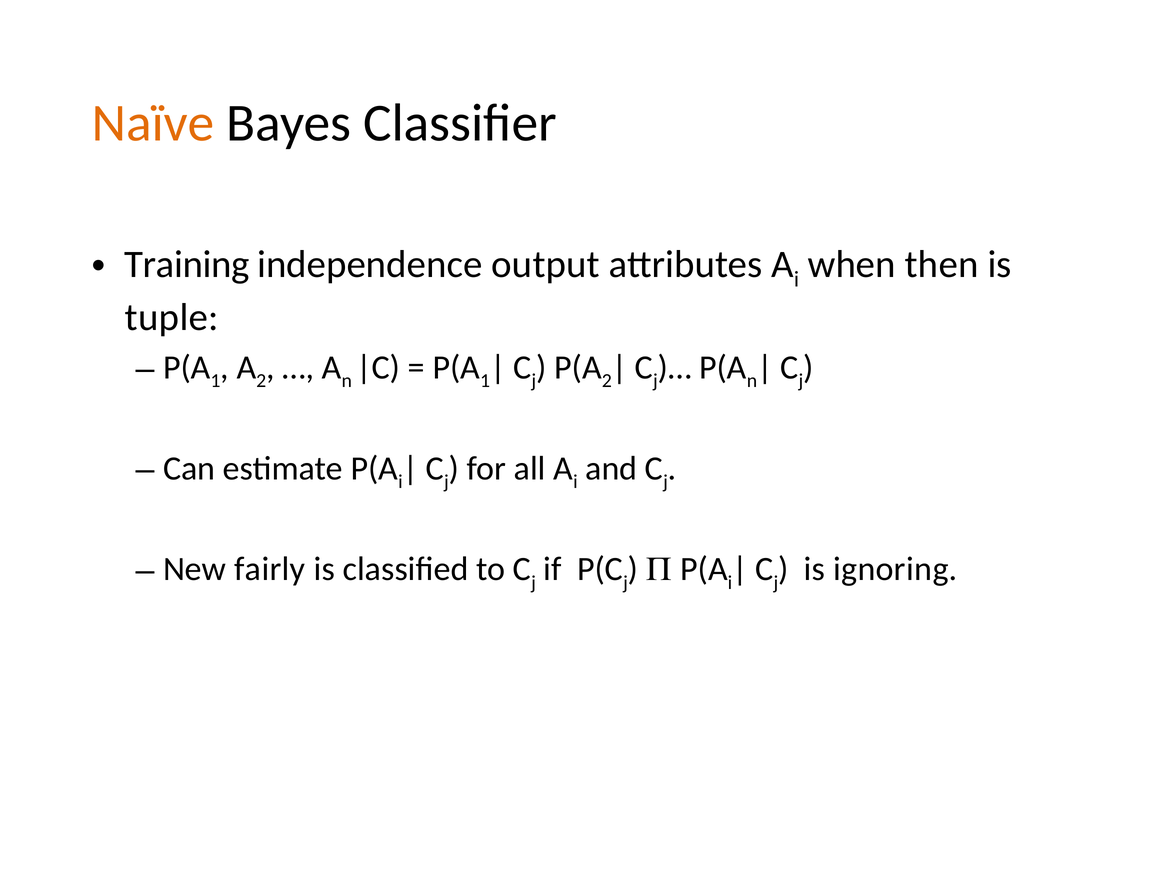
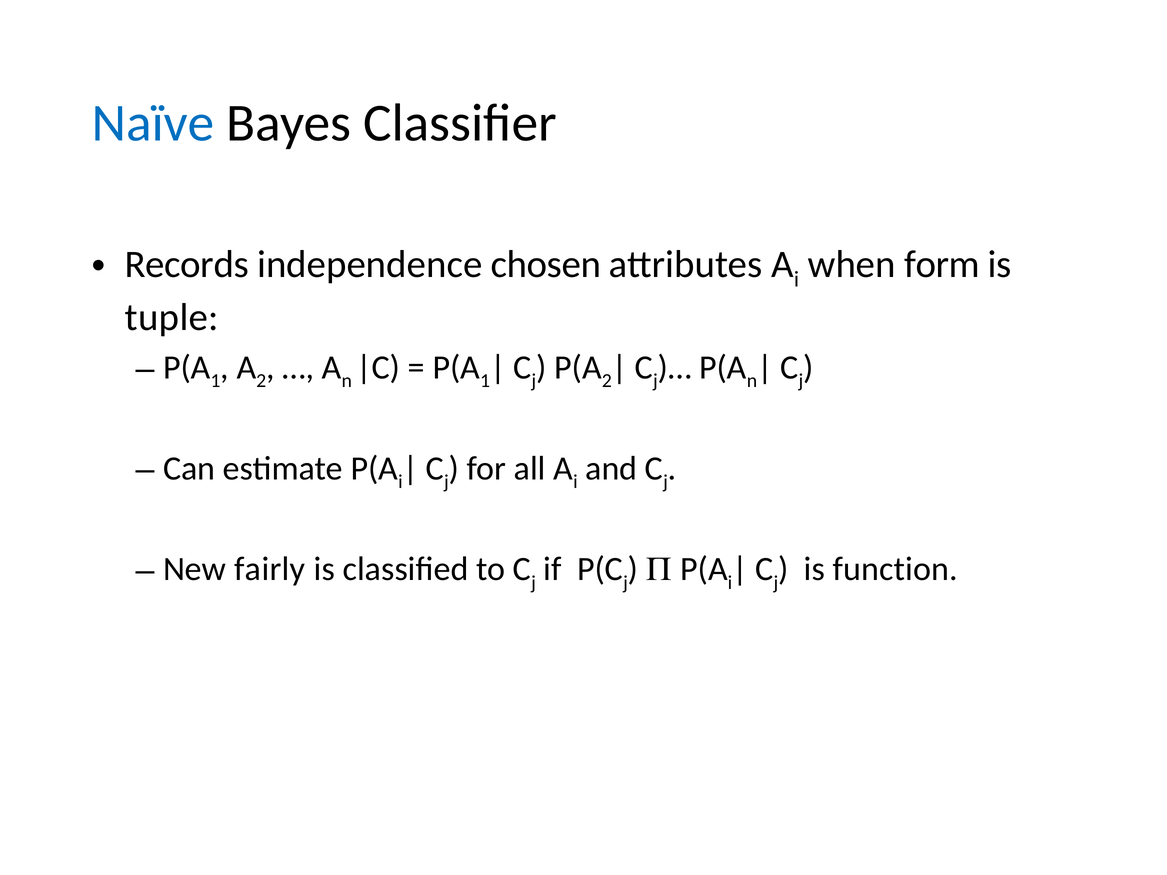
Naïve colour: orange -> blue
Training: Training -> Records
output: output -> chosen
then: then -> form
ignoring: ignoring -> function
